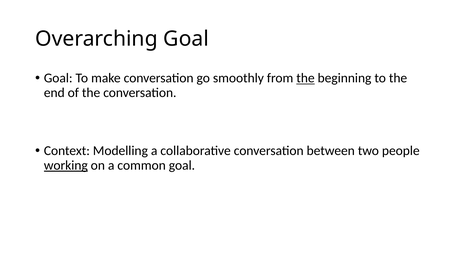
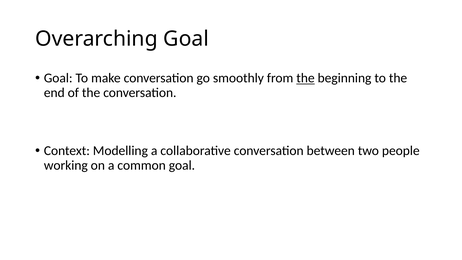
working underline: present -> none
